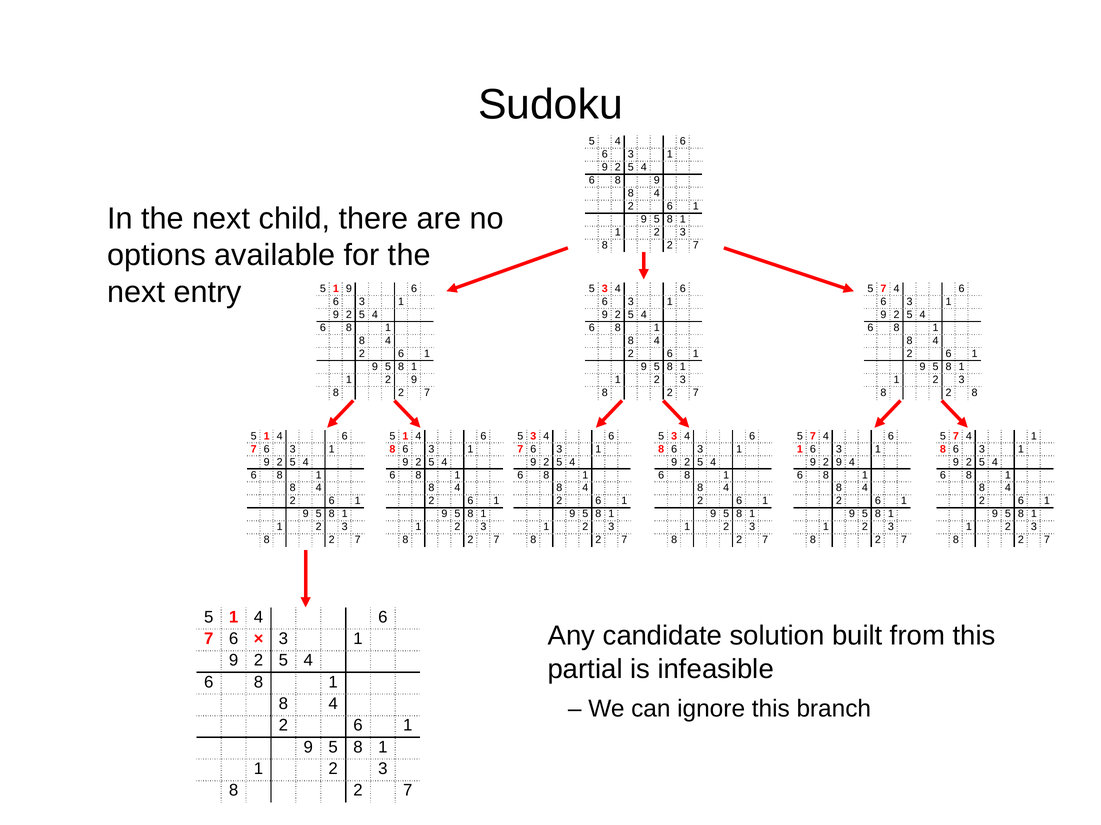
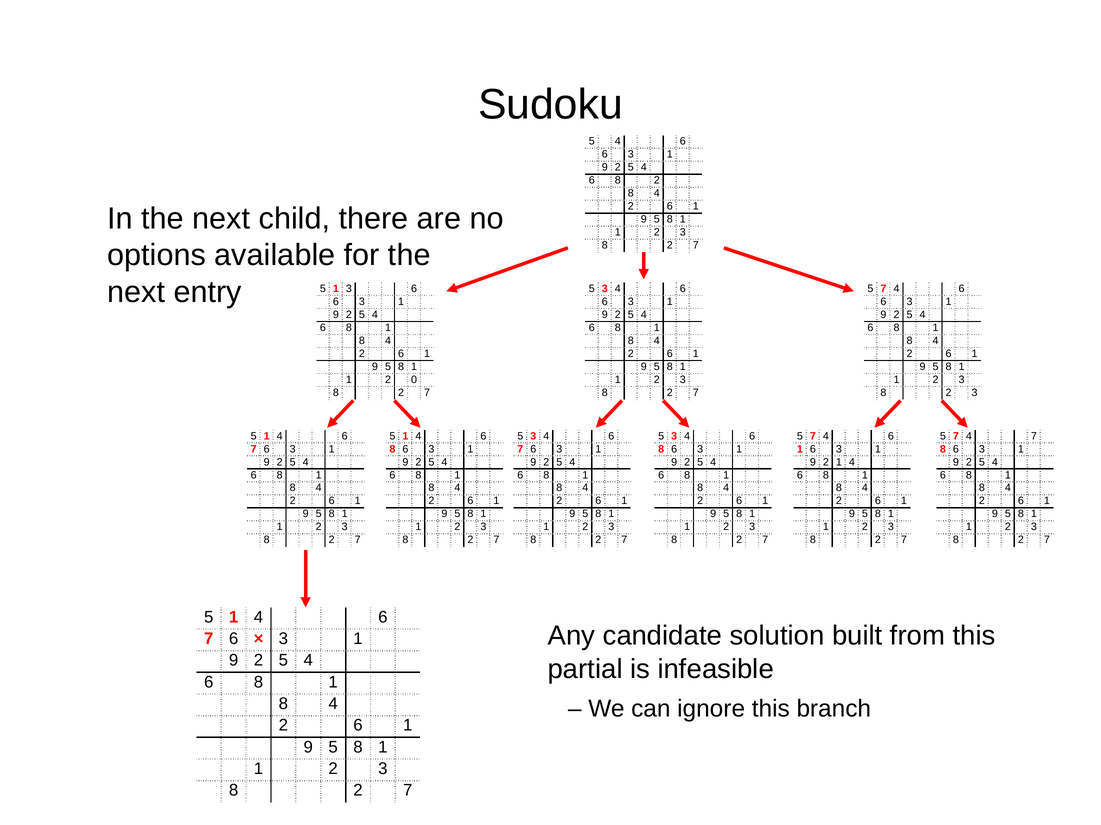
6 8 9: 9 -> 2
5 1 9: 9 -> 3
1 2 9: 9 -> 0
8 2 8: 8 -> 3
4 1: 1 -> 7
9 2 9: 9 -> 1
